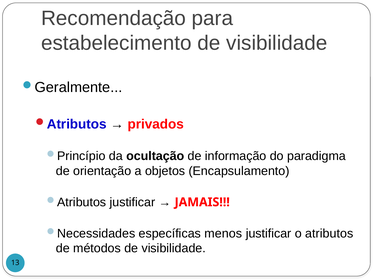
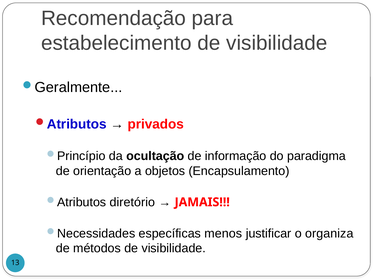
justificar at (132, 202): justificar -> diretório
atributos: atributos -> organiza
